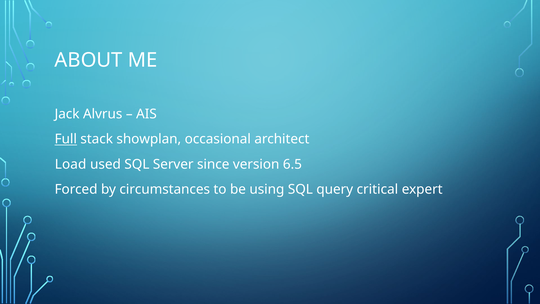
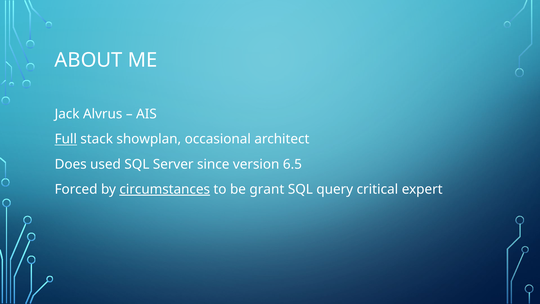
Load: Load -> Does
circumstances underline: none -> present
using: using -> grant
